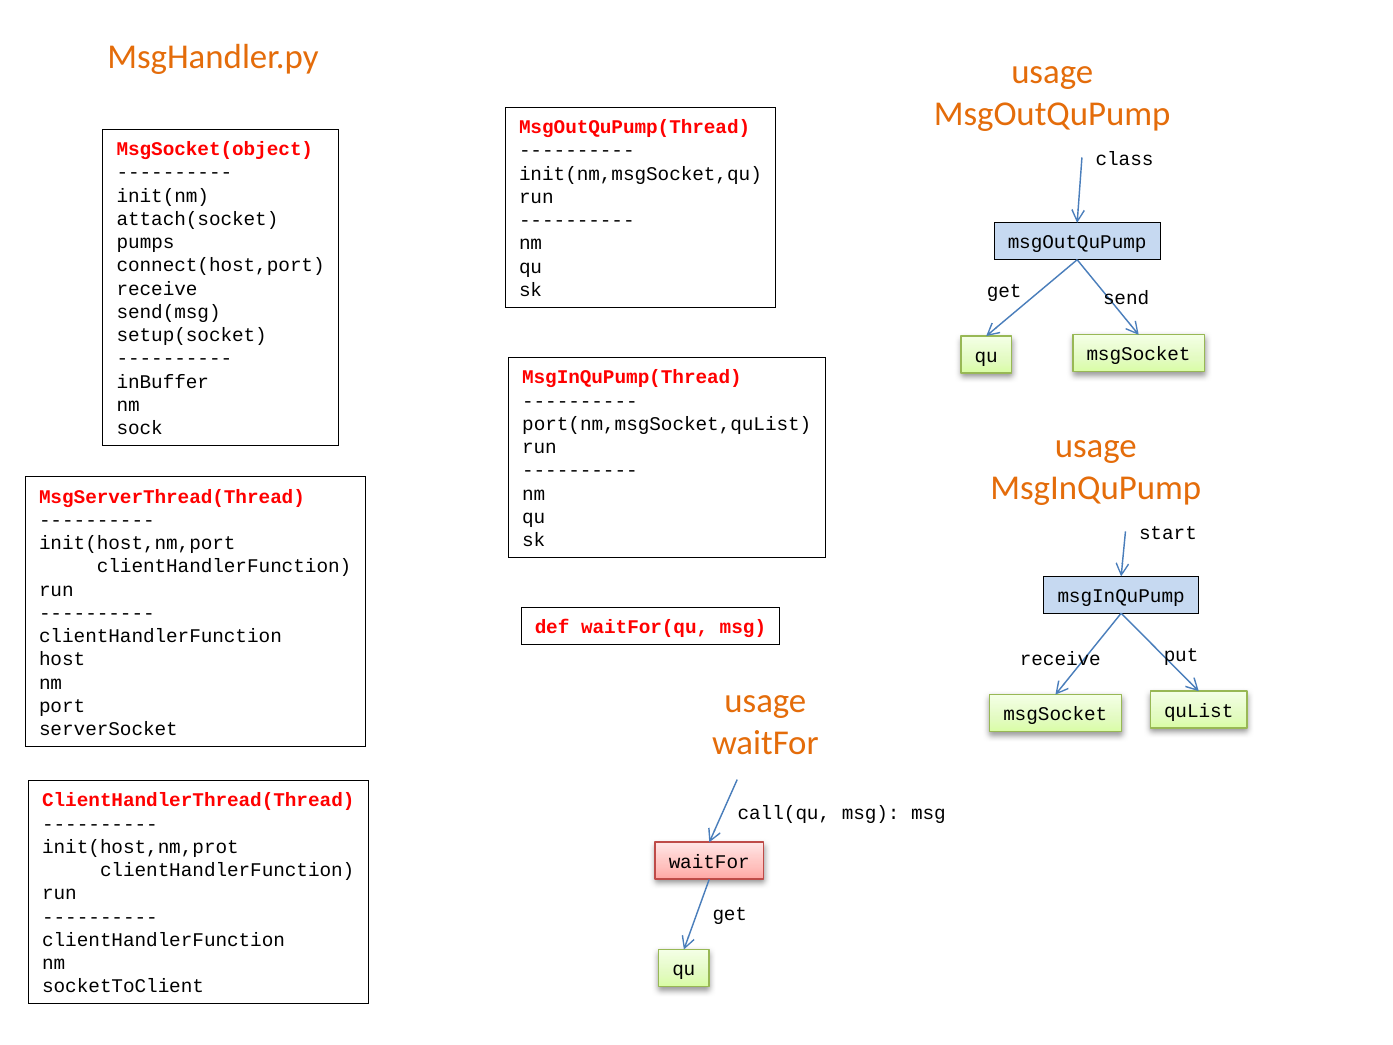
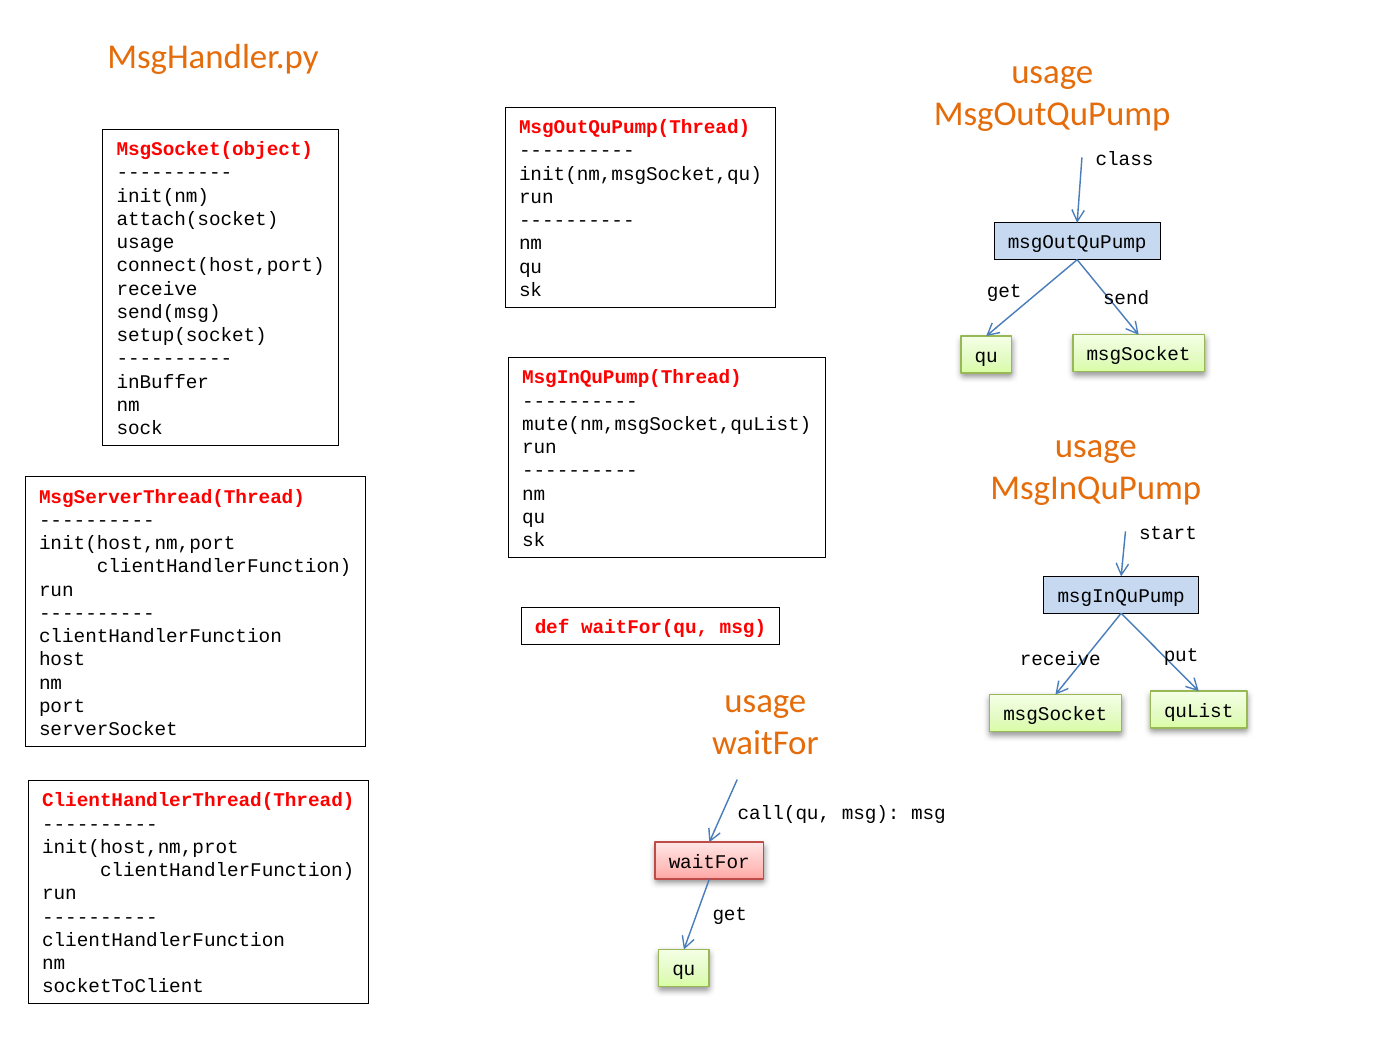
pumps at (146, 242): pumps -> usage
port(nm,msgSocket,quList: port(nm,msgSocket,quList -> mute(nm,msgSocket,quList
